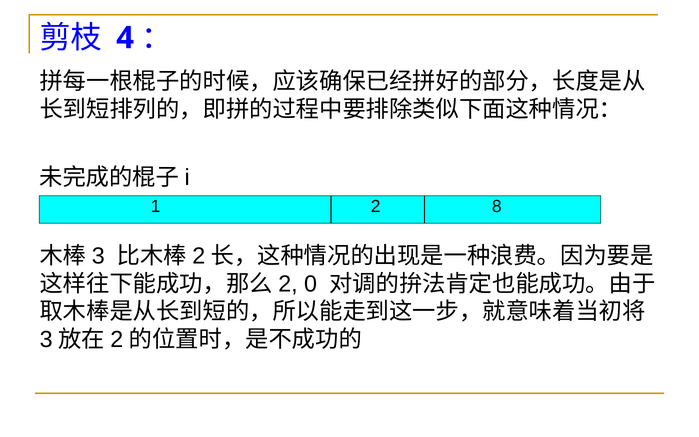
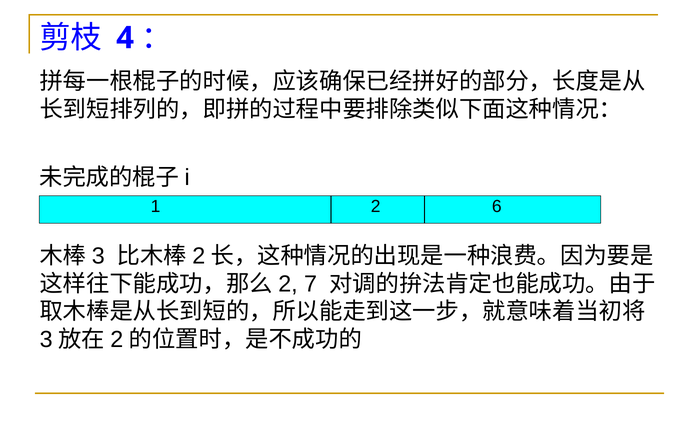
8: 8 -> 6
0: 0 -> 7
